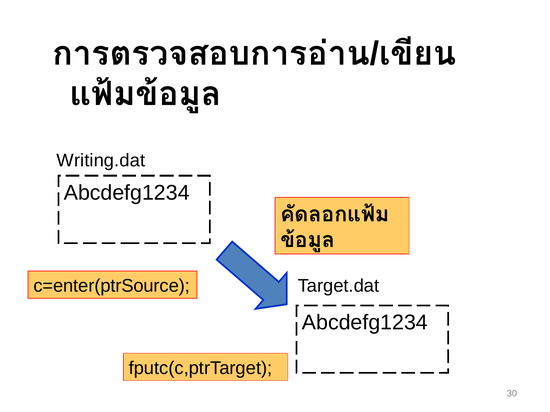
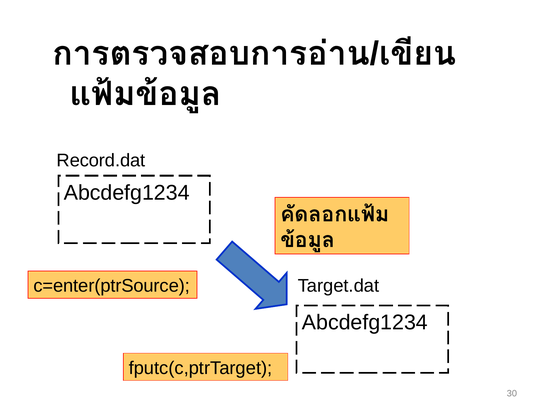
Writing.dat: Writing.dat -> Record.dat
